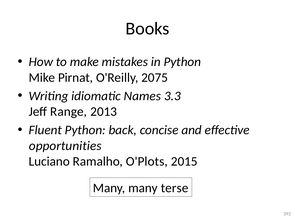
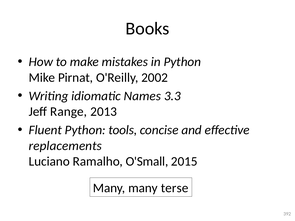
2075: 2075 -> 2002
back: back -> tools
opportunities: opportunities -> replacements
O'Plots: O'Plots -> O'Small
